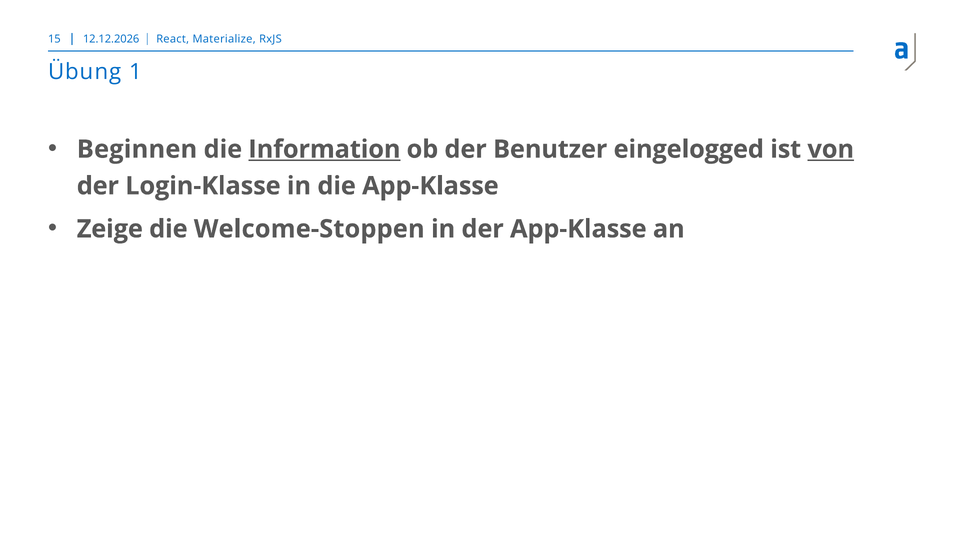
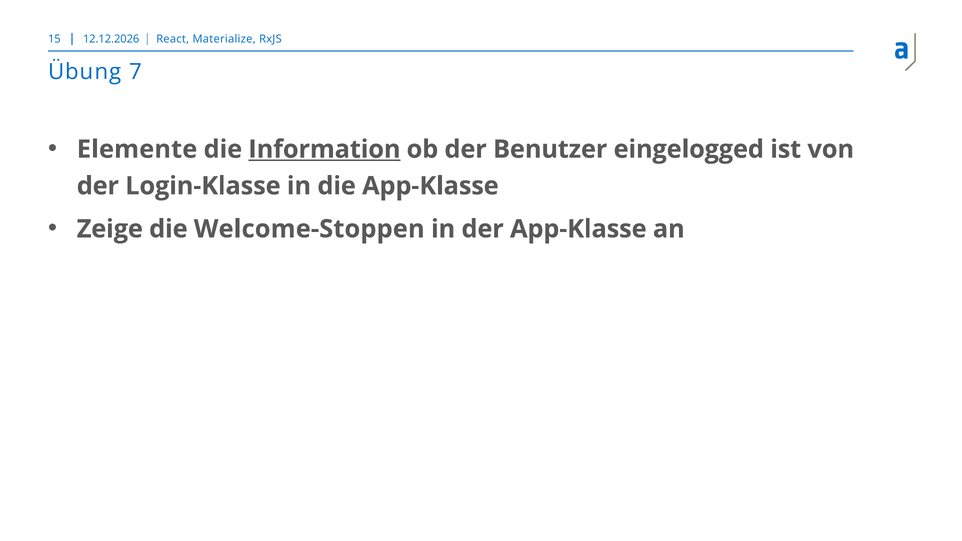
1: 1 -> 7
Beginnen: Beginnen -> Elemente
von underline: present -> none
